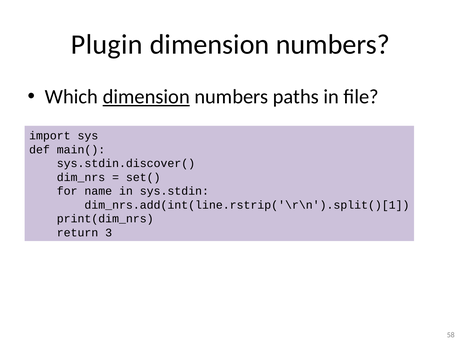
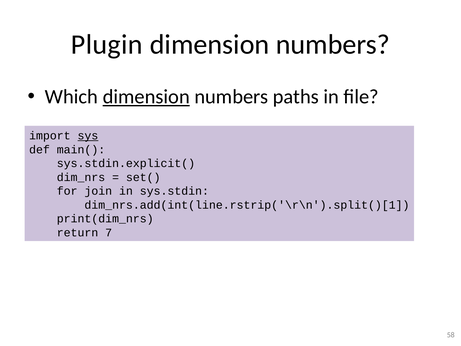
sys underline: none -> present
sys.stdin.discover(: sys.stdin.discover( -> sys.stdin.explicit(
name: name -> join
3: 3 -> 7
